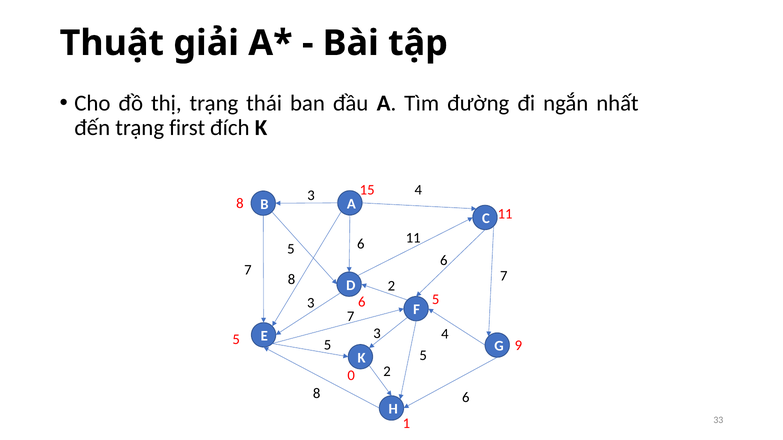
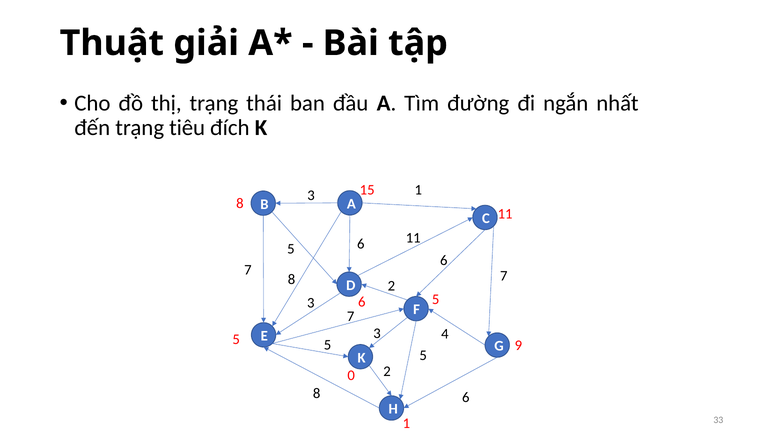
first: first -> tiêu
3 4: 4 -> 1
